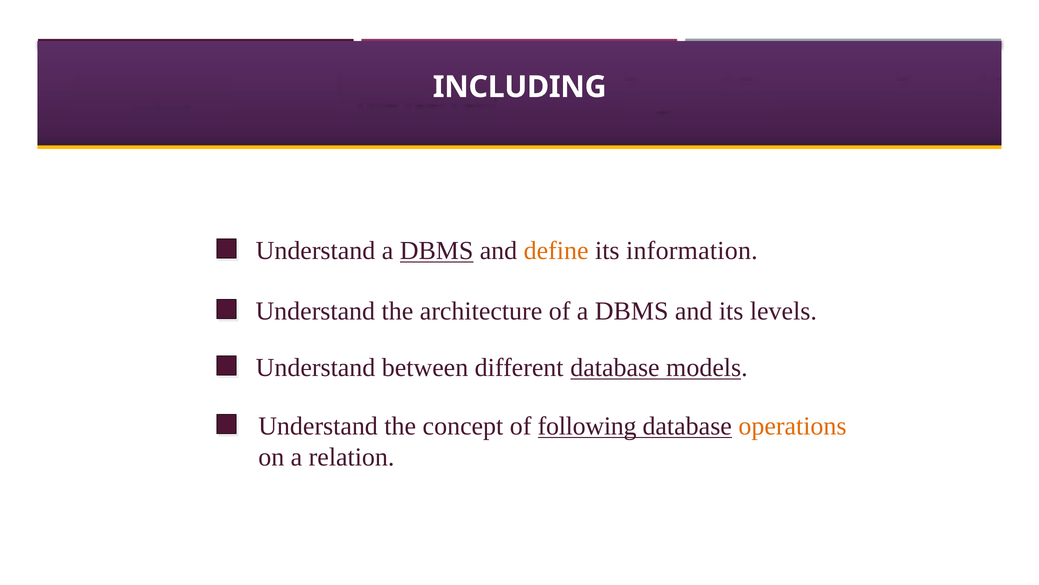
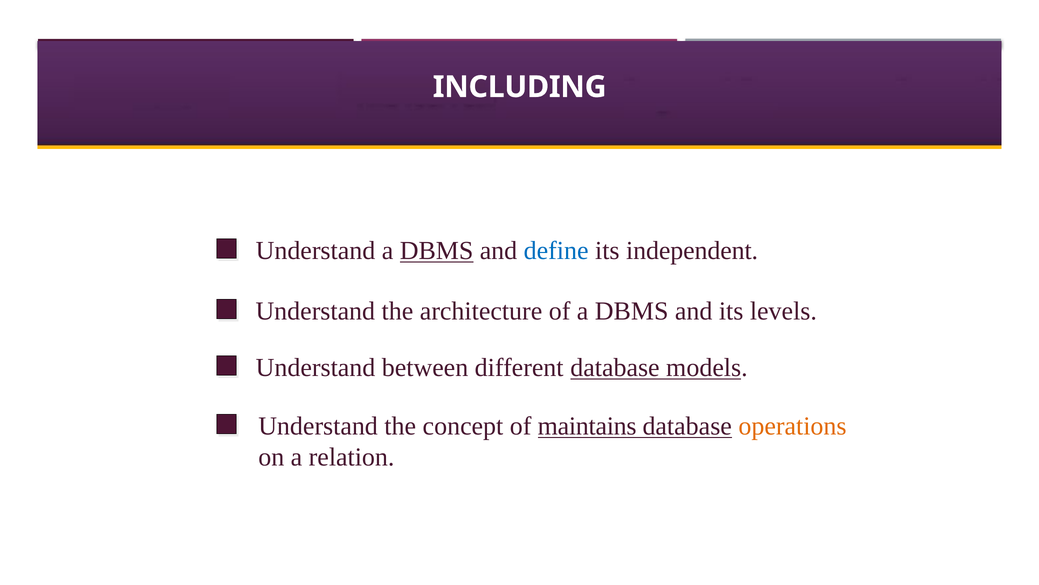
define colour: orange -> blue
information: information -> independent
following: following -> maintains
